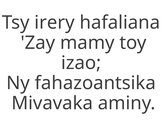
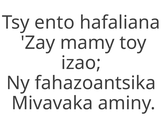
irery: irery -> ento
